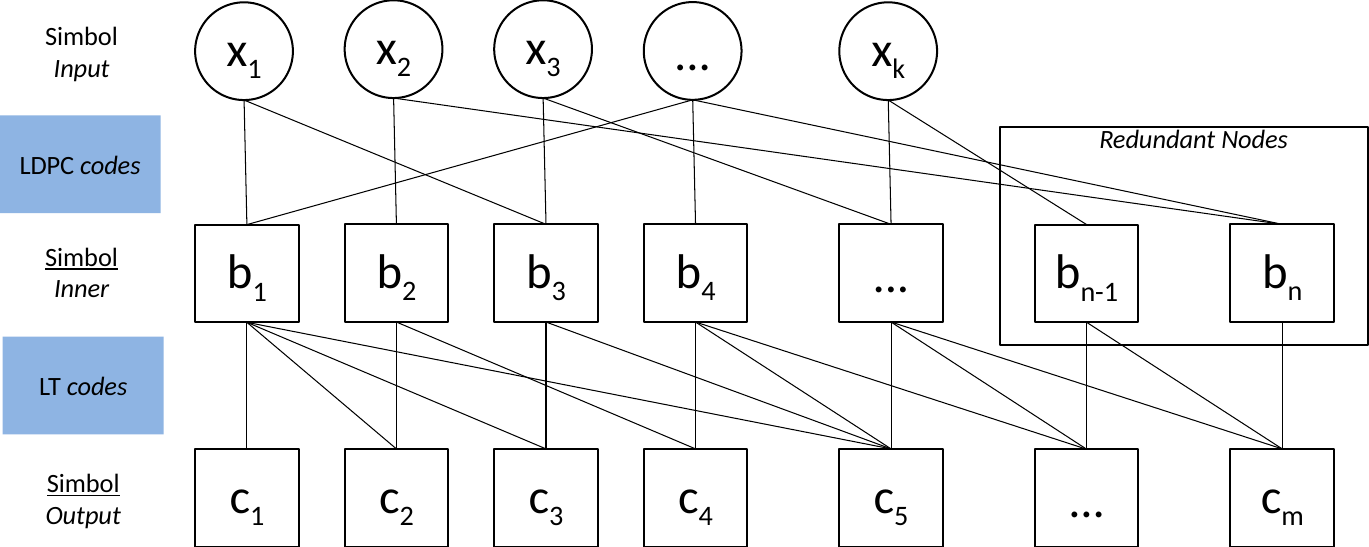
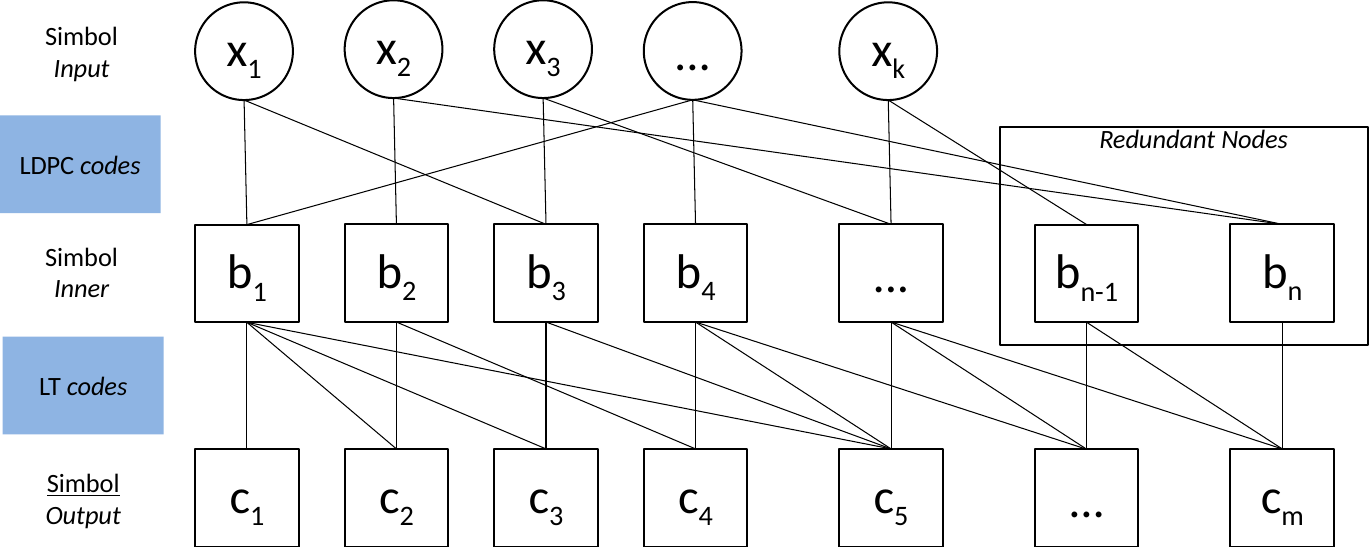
Simbol at (82, 257) underline: present -> none
